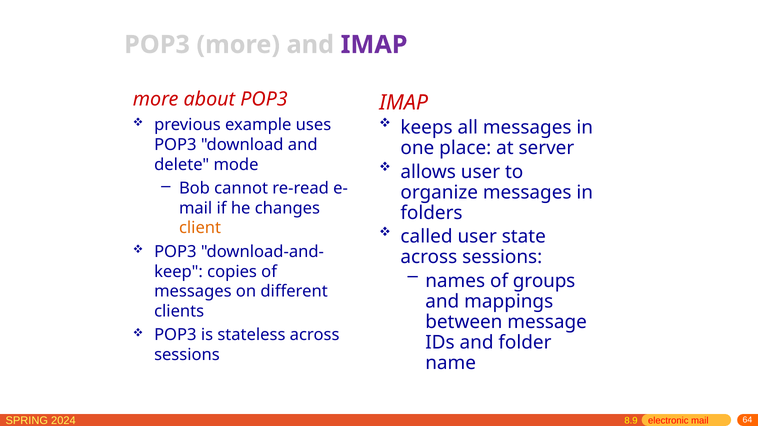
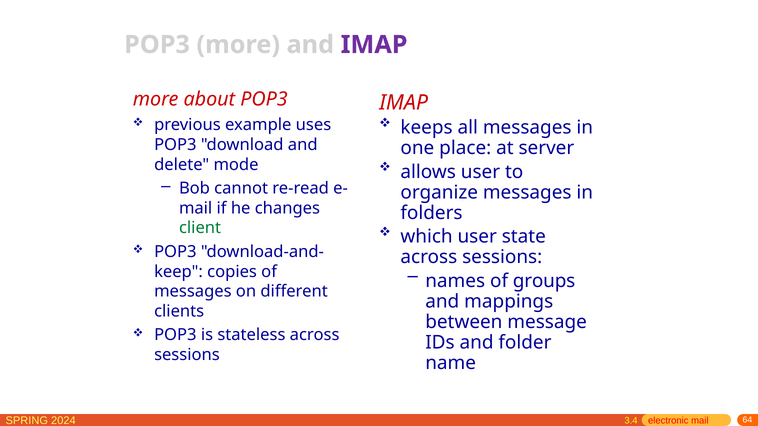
client colour: orange -> green
called: called -> which
8.9: 8.9 -> 3.4
